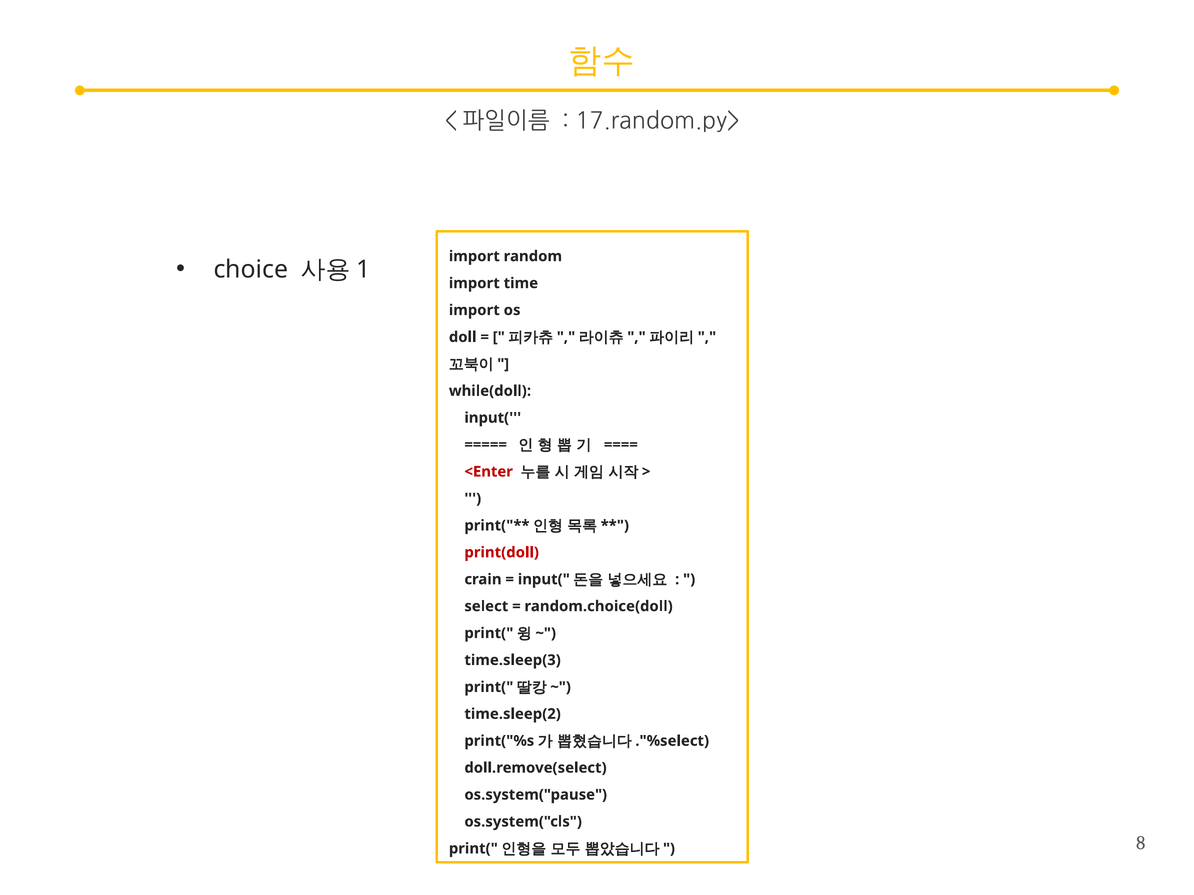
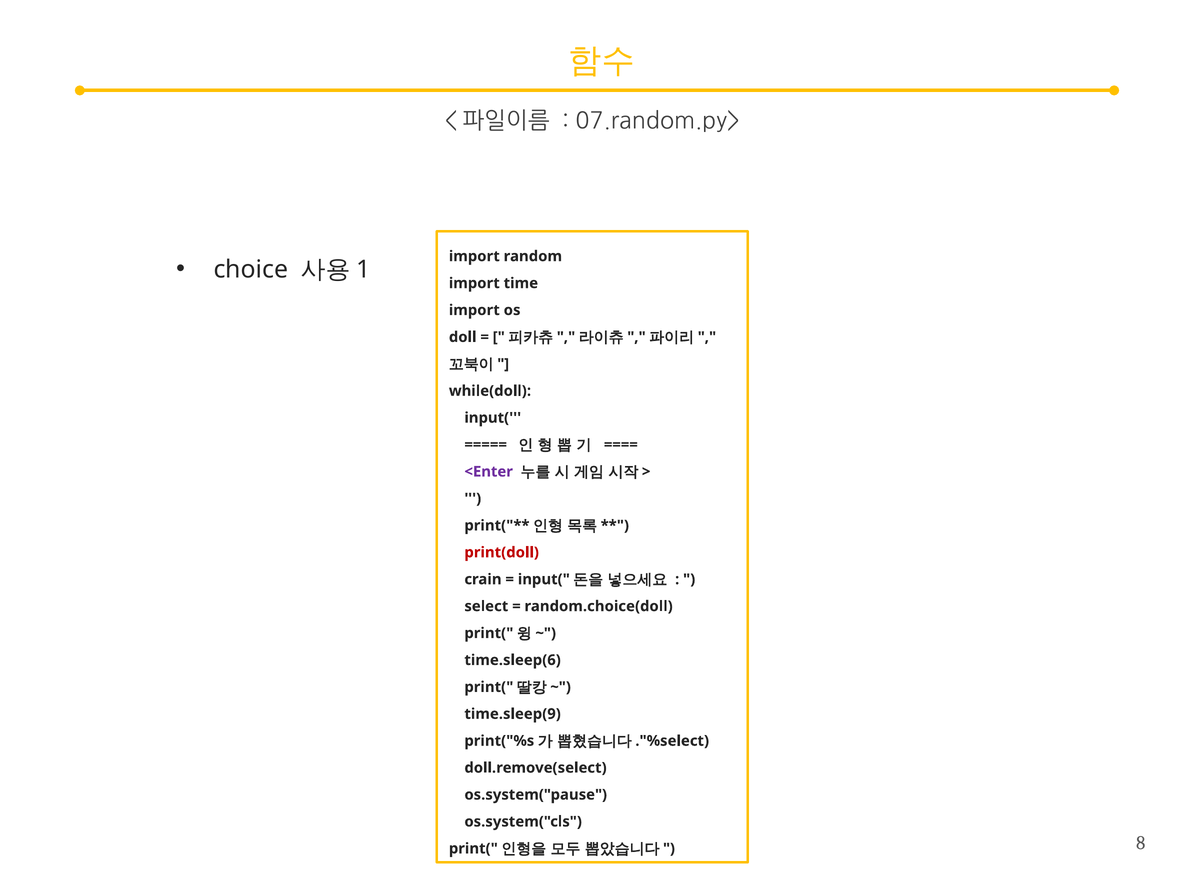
17.random.py>: 17.random.py> -> 07.random.py>
<Enter colour: red -> purple
time.sleep(3: time.sleep(3 -> time.sleep(6
time.sleep(2: time.sleep(2 -> time.sleep(9
